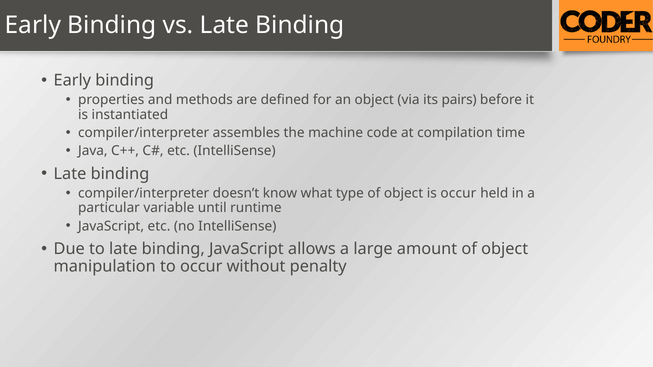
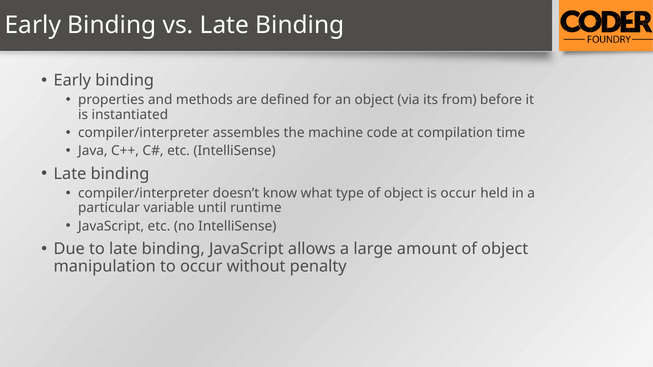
pairs: pairs -> from
